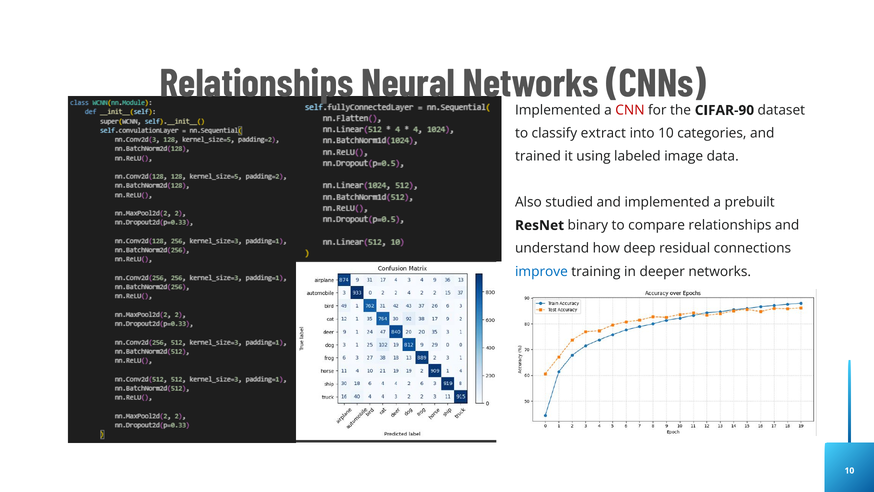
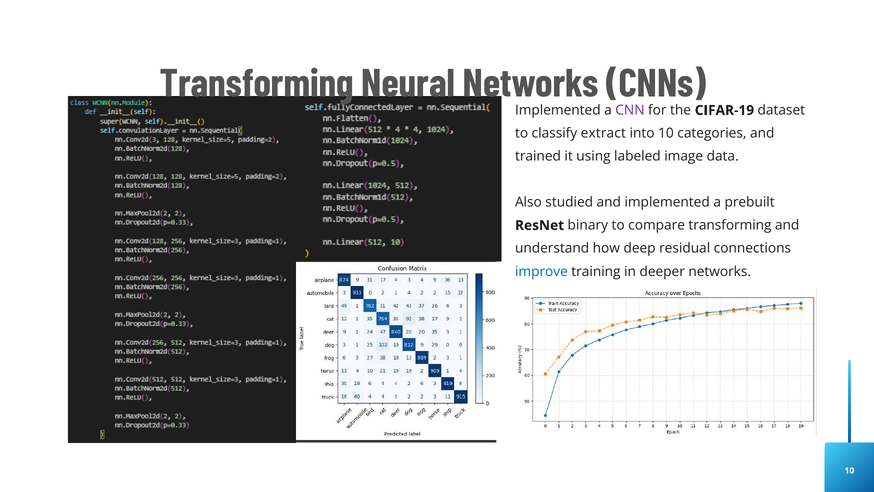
Relationships at (257, 84): Relationships -> Transforming
CNN colour: red -> purple
CIFAR-90: CIFAR-90 -> CIFAR-19
compare relationships: relationships -> transforming
